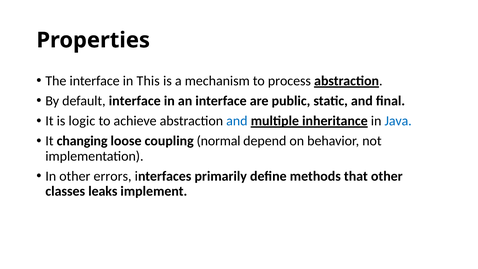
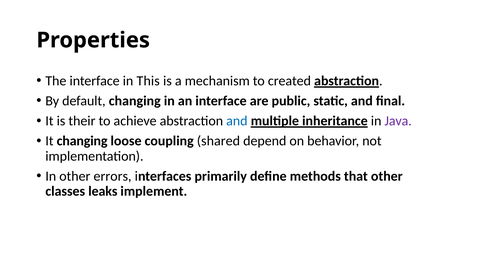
process: process -> created
default interface: interface -> changing
logic: logic -> their
Java colour: blue -> purple
normal: normal -> shared
